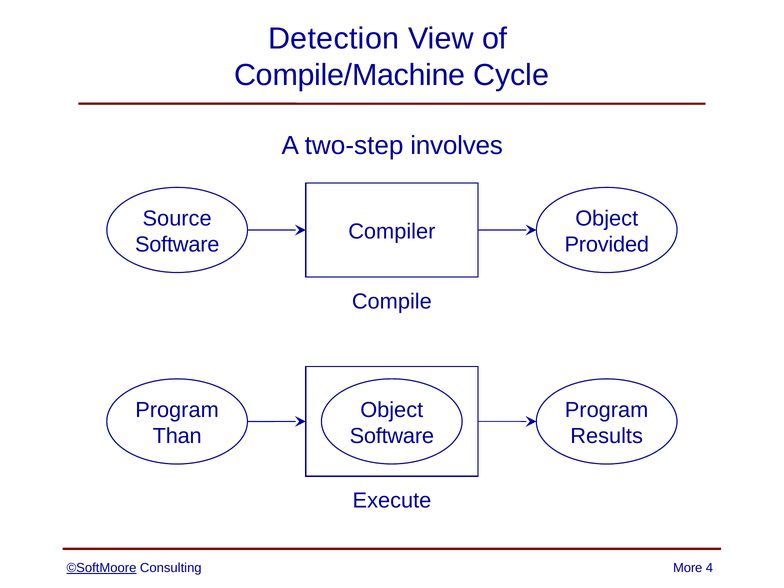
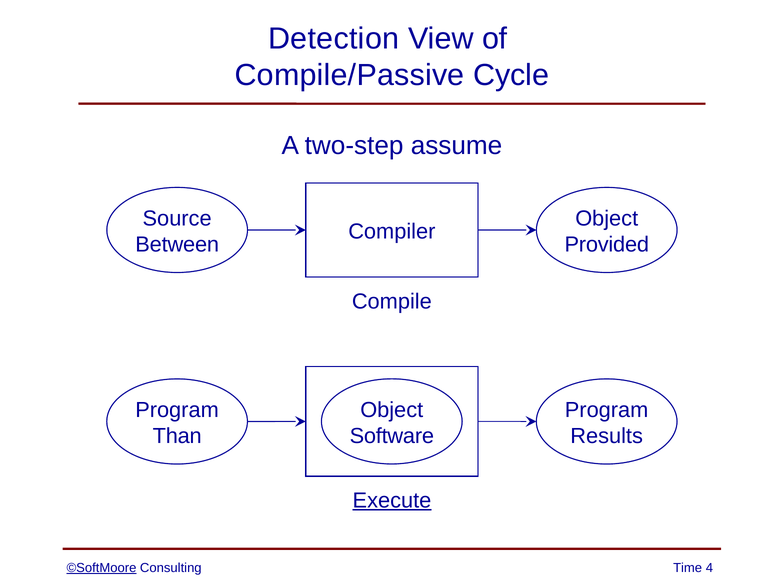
Compile/Machine: Compile/Machine -> Compile/Passive
involves: involves -> assume
Software at (177, 245): Software -> Between
Execute underline: none -> present
More: More -> Time
